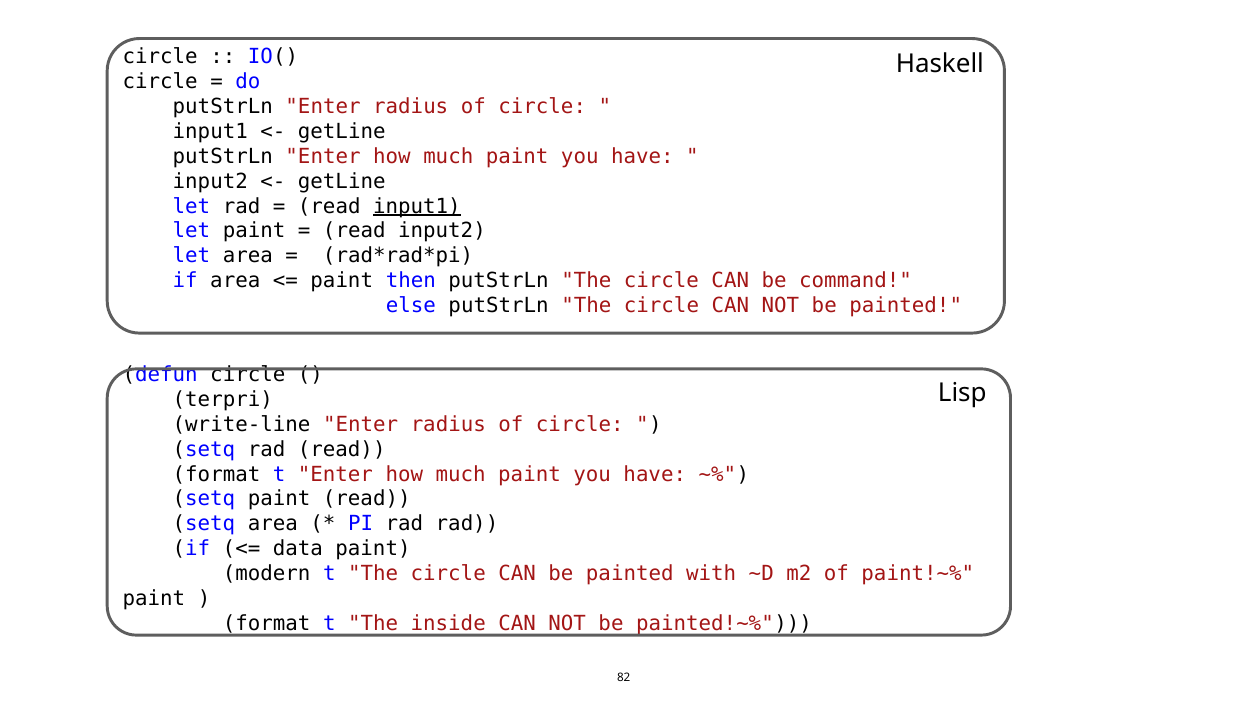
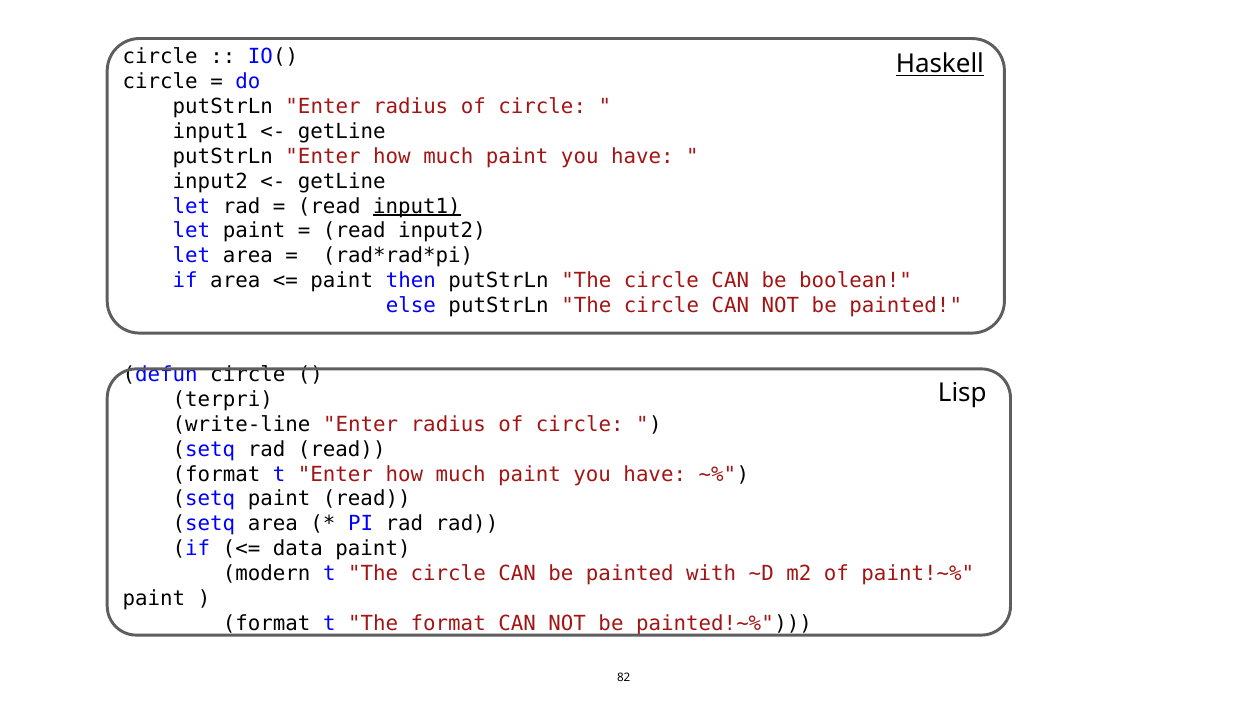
Haskell underline: none -> present
command: command -> boolean
The inside: inside -> format
